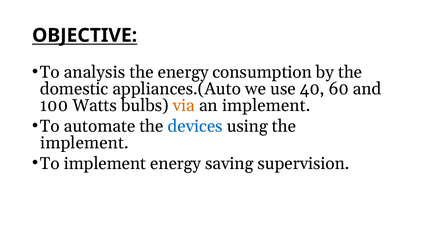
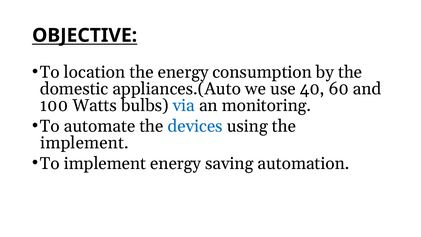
analysis: analysis -> location
via colour: orange -> blue
an implement: implement -> monitoring
supervision: supervision -> automation
